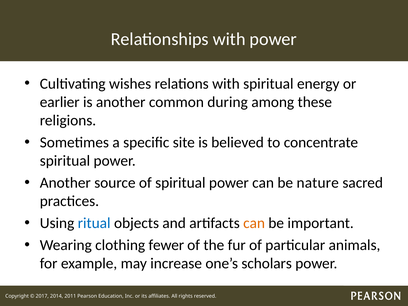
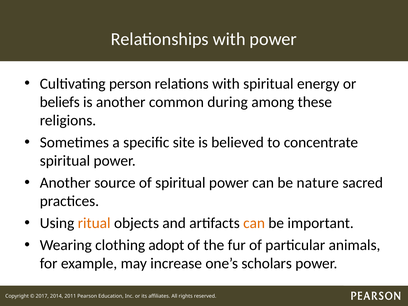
wishes: wishes -> person
earlier: earlier -> beliefs
ritual colour: blue -> orange
fewer: fewer -> adopt
